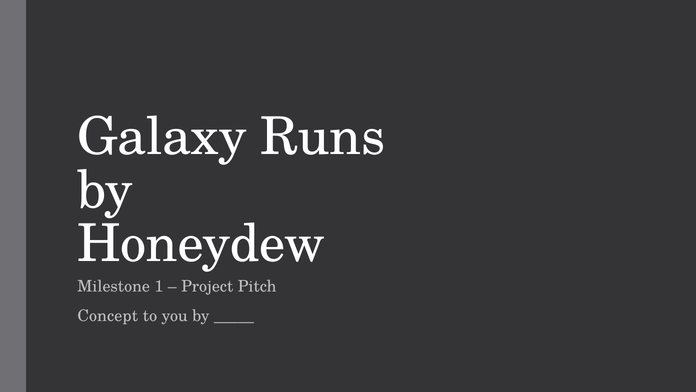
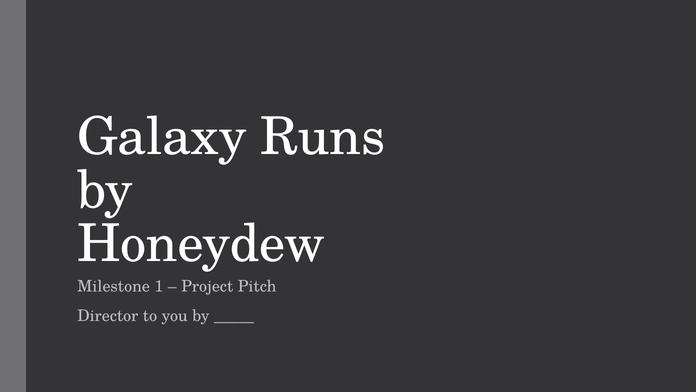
Concept: Concept -> Director
